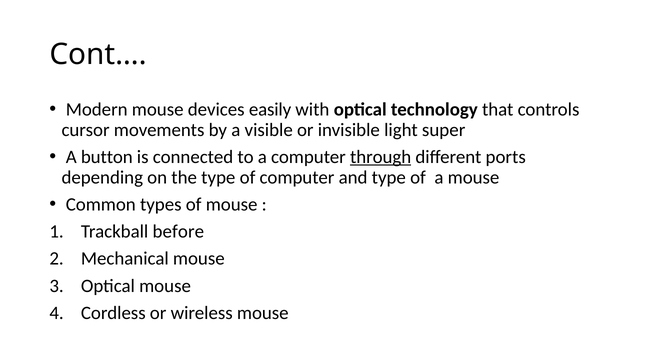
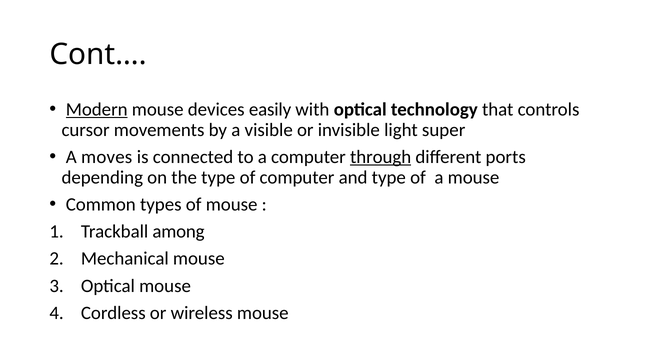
Modern underline: none -> present
button: button -> moves
before: before -> among
